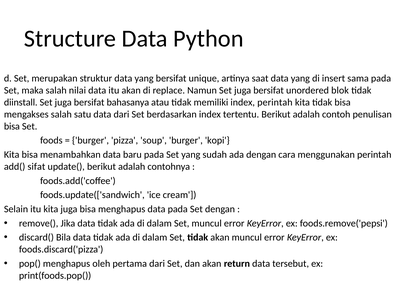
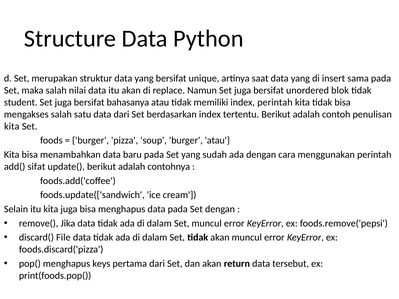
diinstall: diinstall -> student
bisa at (12, 126): bisa -> kita
burger kopi: kopi -> atau
Bila: Bila -> File
oleh: oleh -> keys
